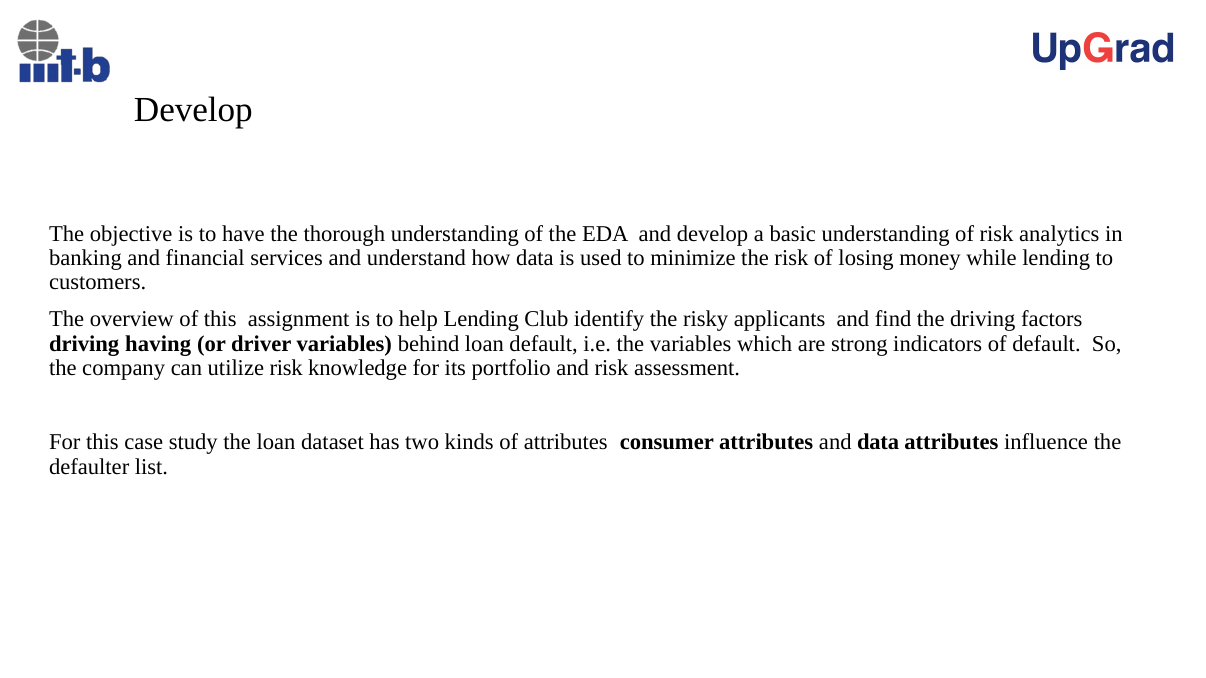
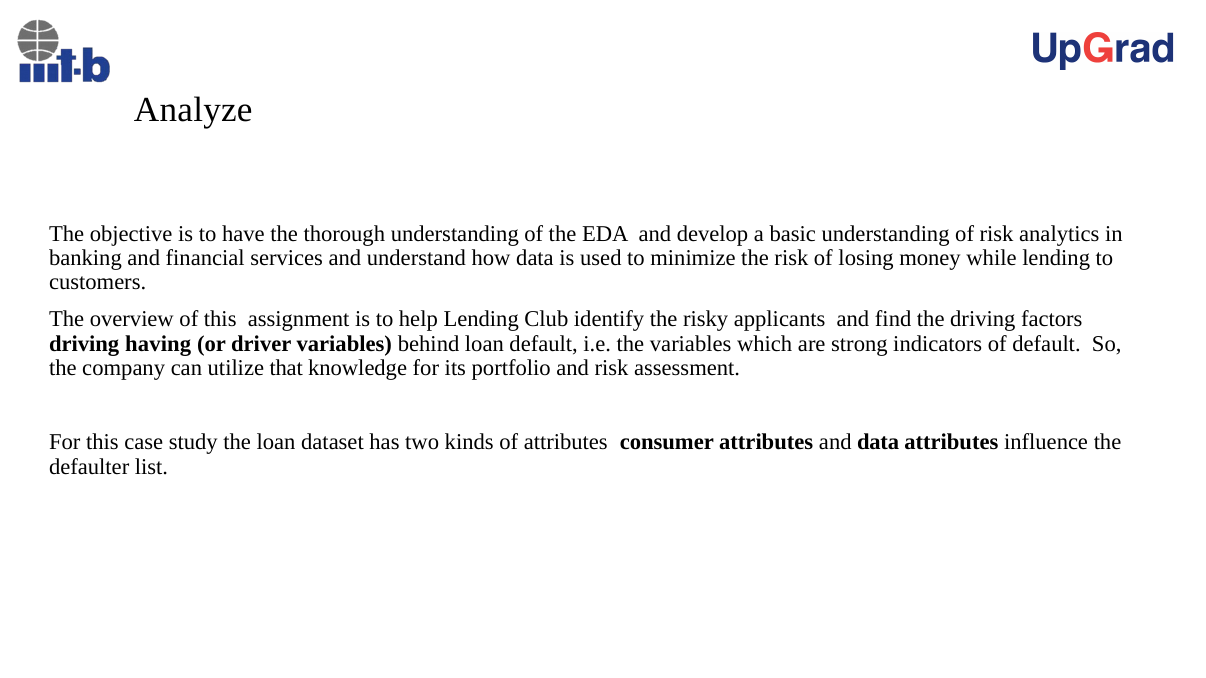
Develop at (193, 110): Develop -> Analyze
utilize risk: risk -> that
